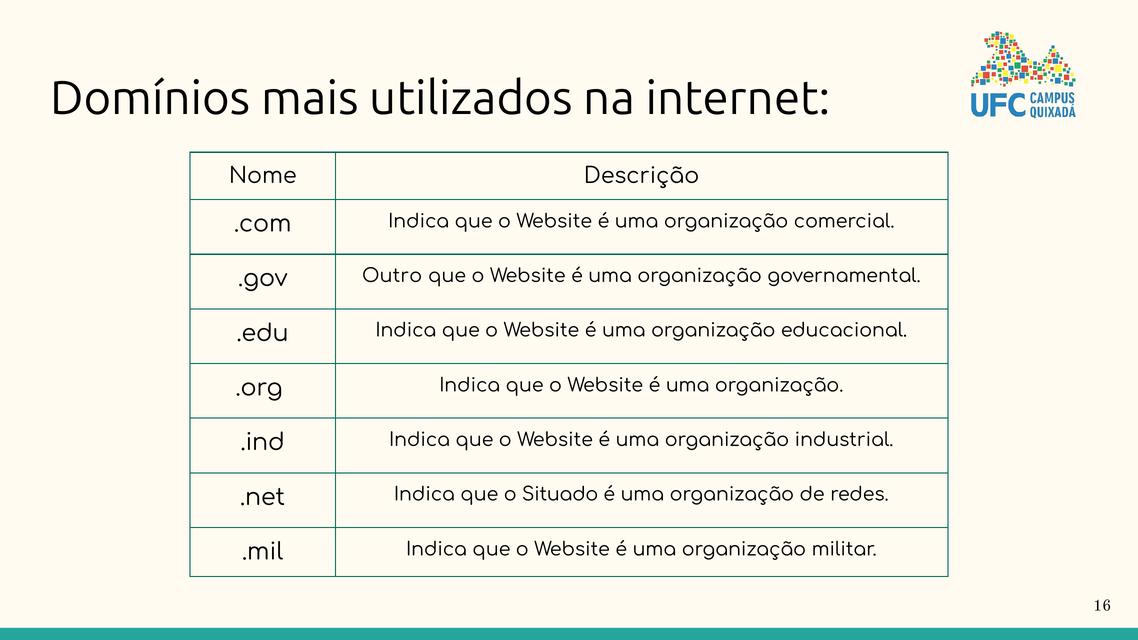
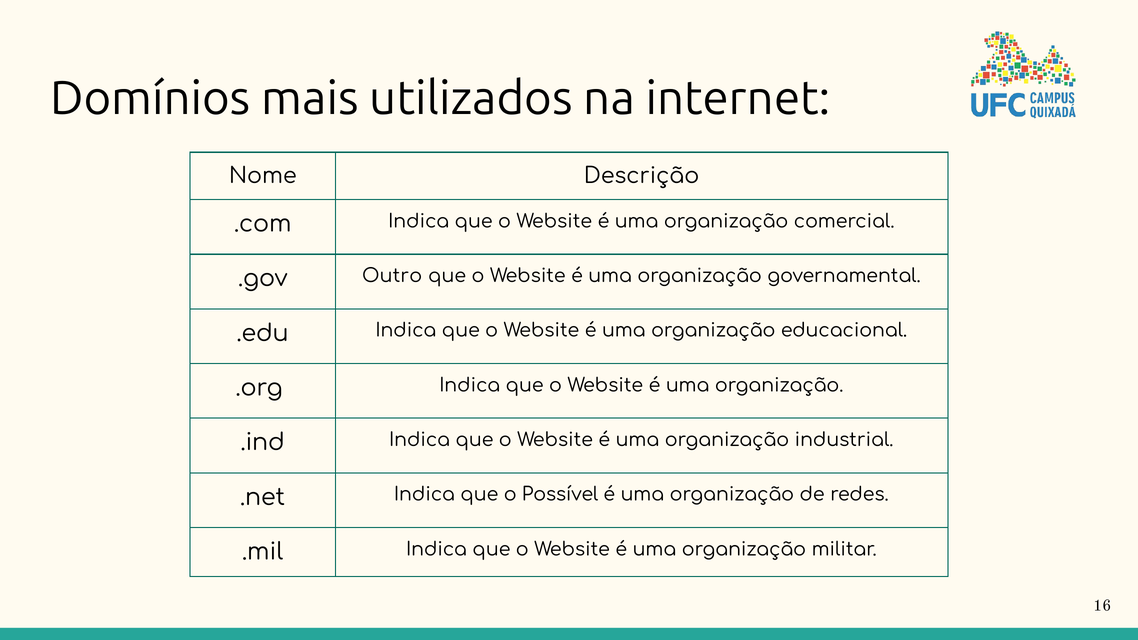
Situado: Situado -> Possível
